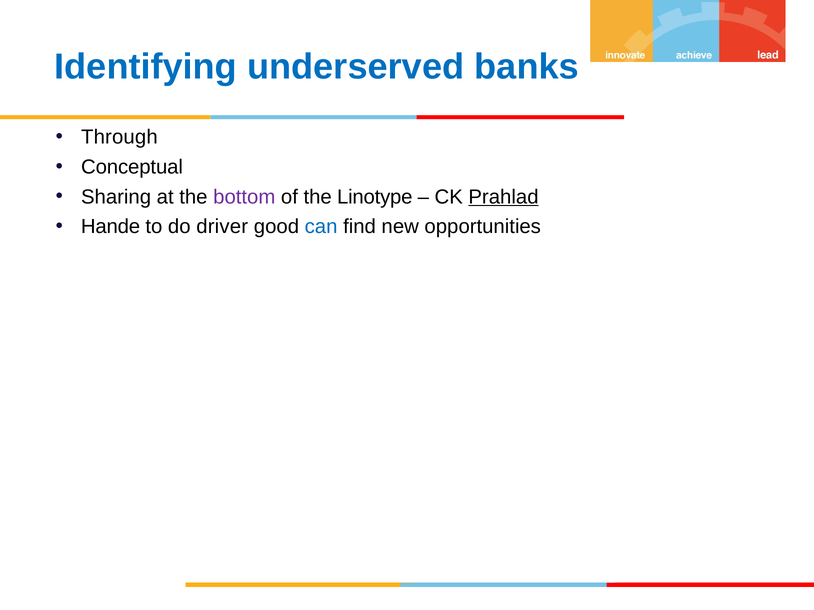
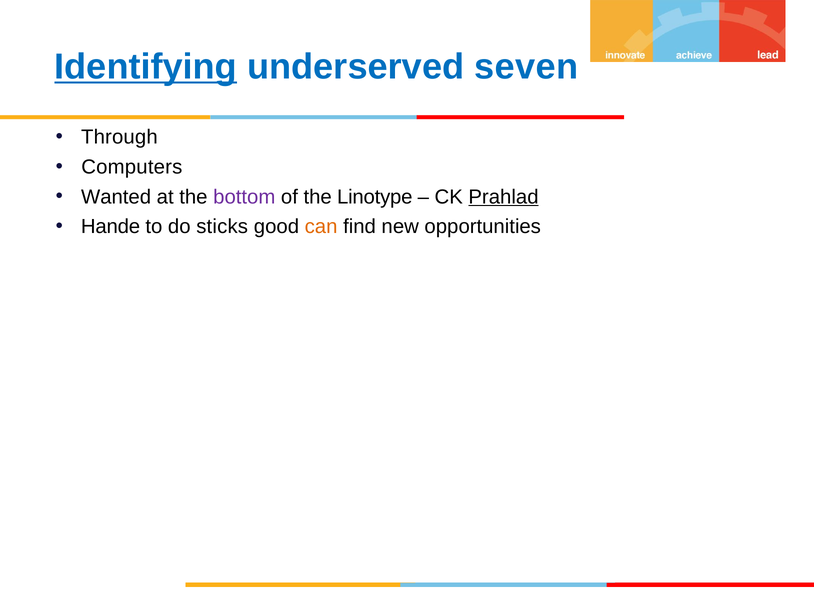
Identifying underline: none -> present
banks: banks -> seven
Conceptual: Conceptual -> Computers
Sharing: Sharing -> Wanted
driver: driver -> sticks
can colour: blue -> orange
